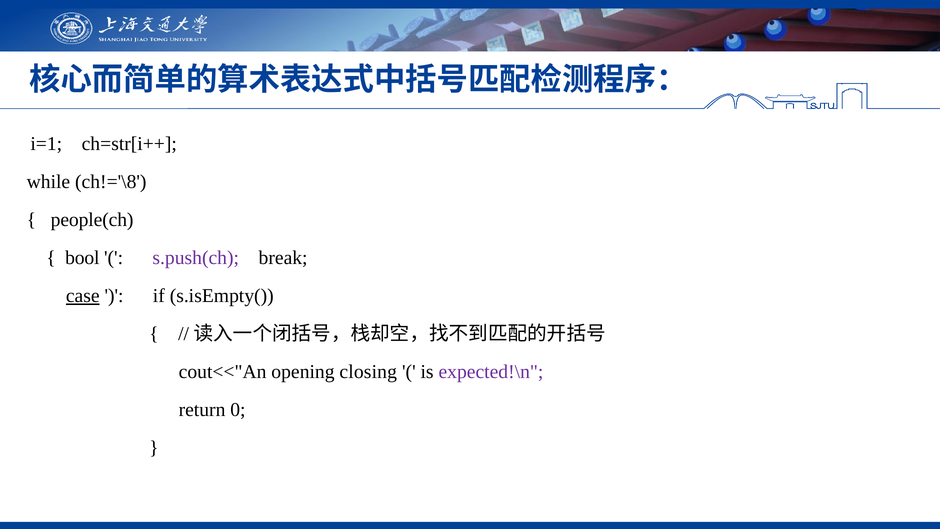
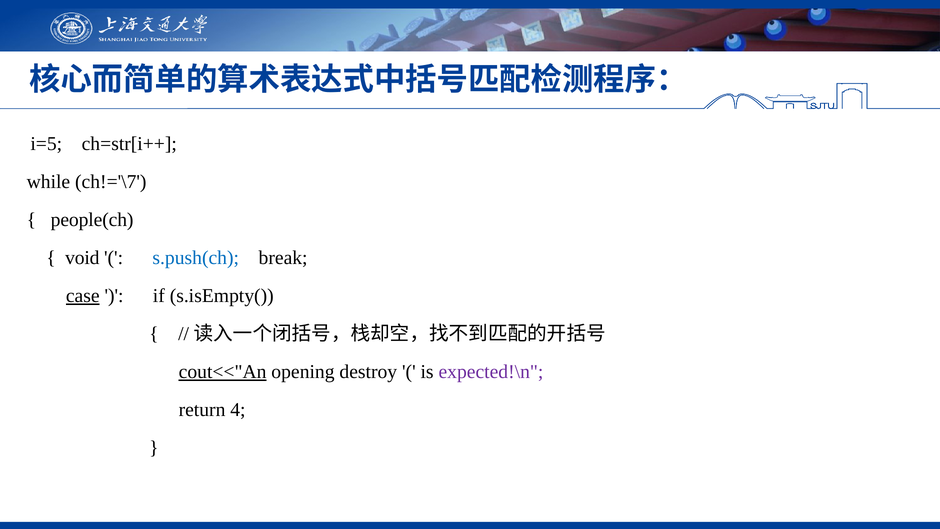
i=1: i=1 -> i=5
ch!='\8: ch!='\8 -> ch!='\7
bool: bool -> void
s.push(ch colour: purple -> blue
cout<<"An underline: none -> present
closing: closing -> destroy
0: 0 -> 4
